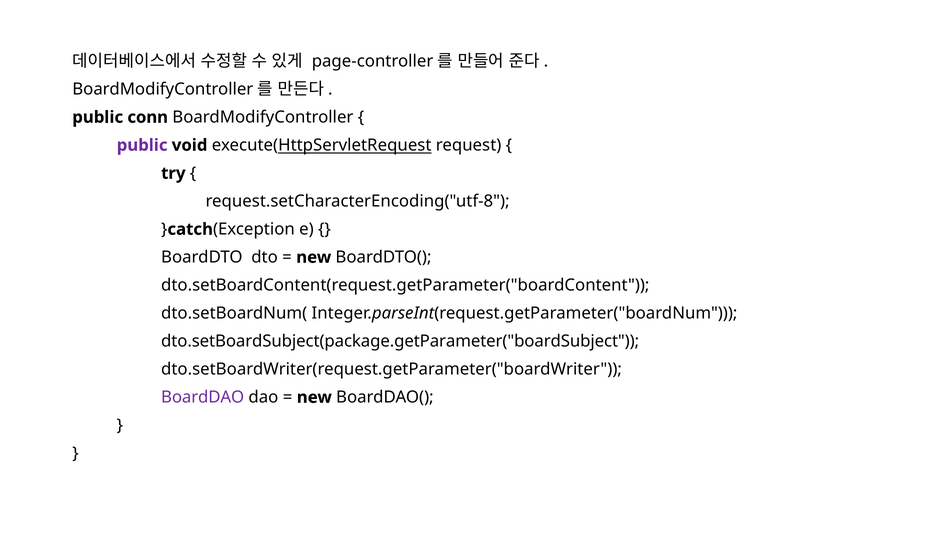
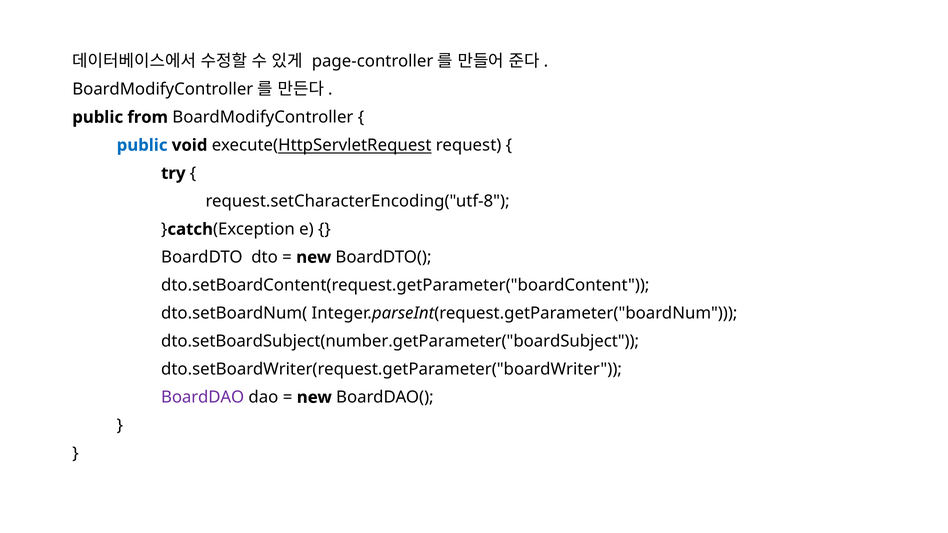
conn: conn -> from
public at (142, 145) colour: purple -> blue
dto.setBoardSubject(package.getParameter("boardSubject: dto.setBoardSubject(package.getParameter("boardSubject -> dto.setBoardSubject(number.getParameter("boardSubject
